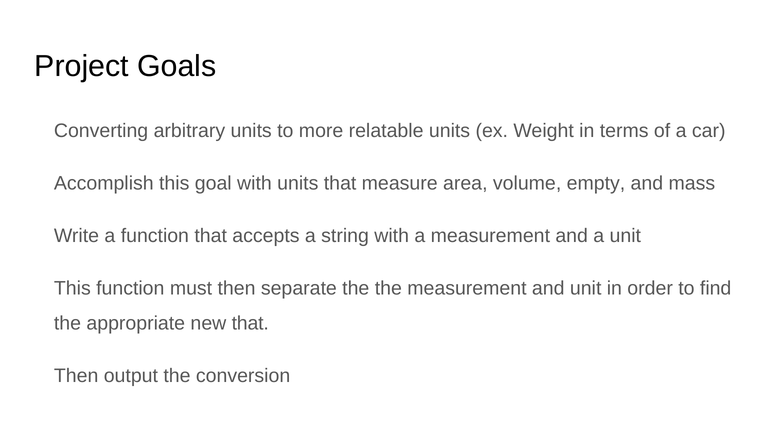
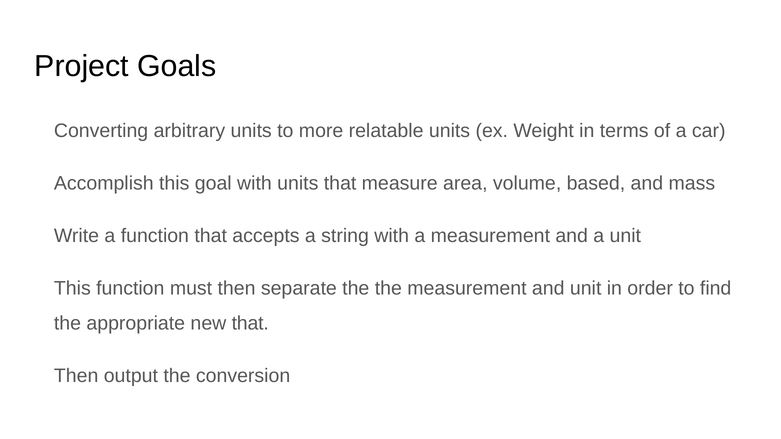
empty: empty -> based
